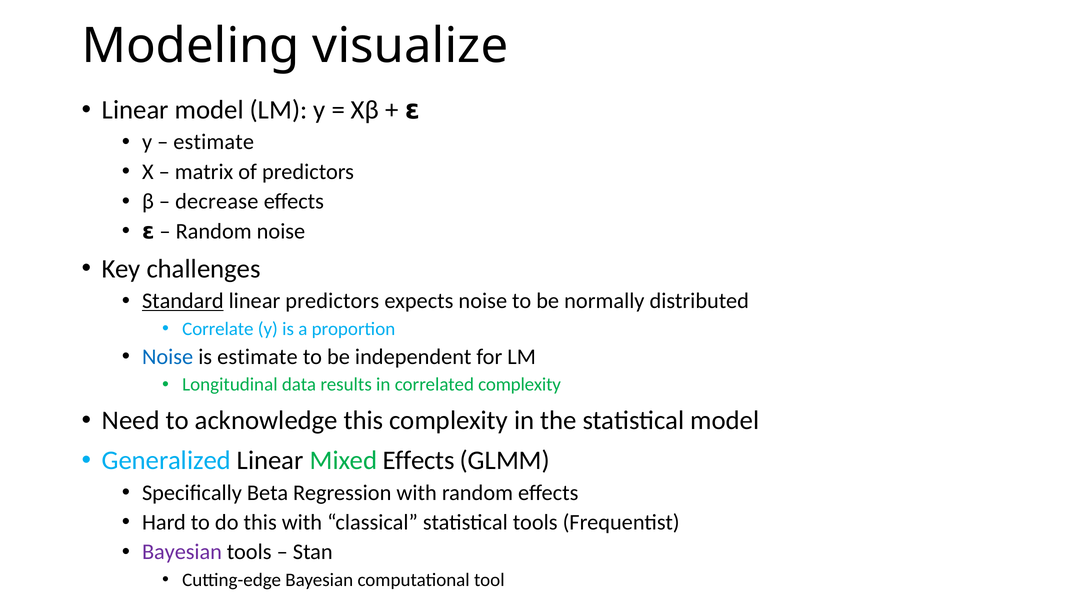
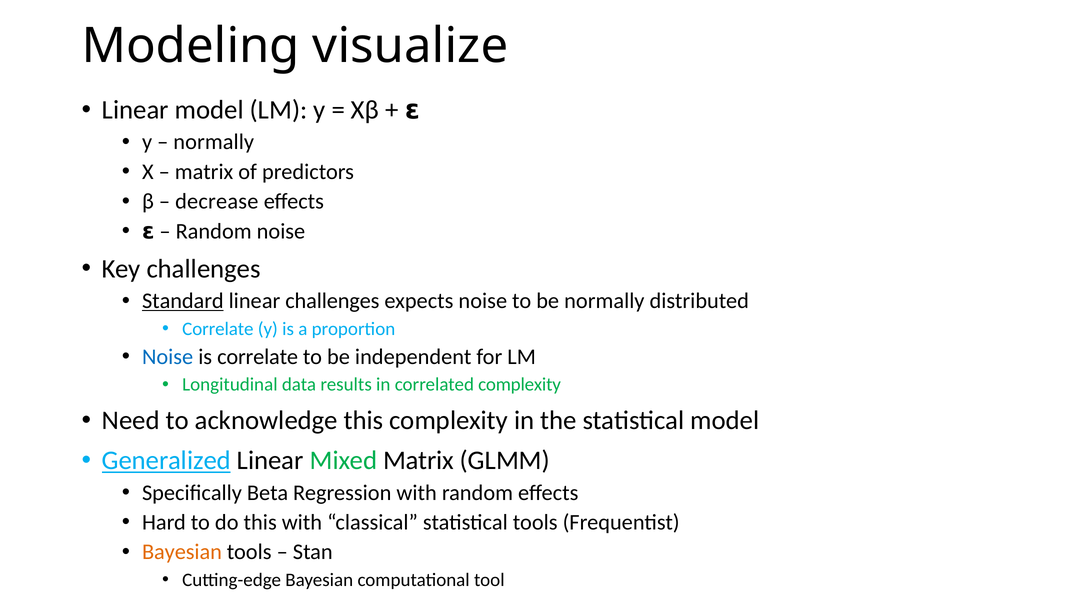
estimate at (214, 142): estimate -> normally
linear predictors: predictors -> challenges
is estimate: estimate -> correlate
Generalized underline: none -> present
Mixed Effects: Effects -> Matrix
Bayesian at (182, 552) colour: purple -> orange
